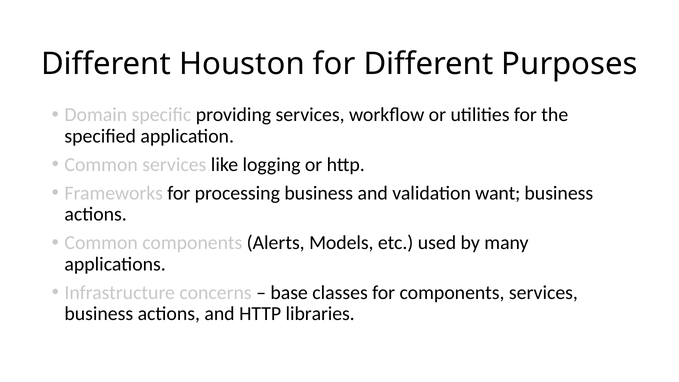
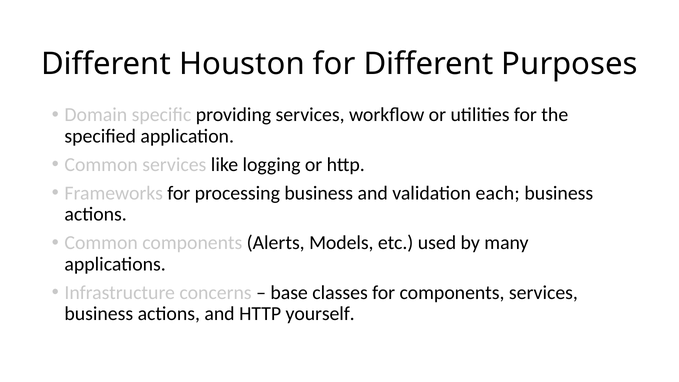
want: want -> each
libraries: libraries -> yourself
